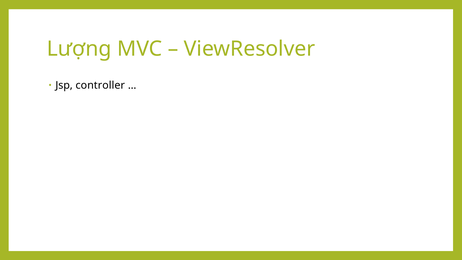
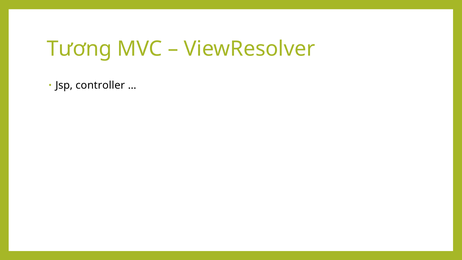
Lượng: Lượng -> Tương
